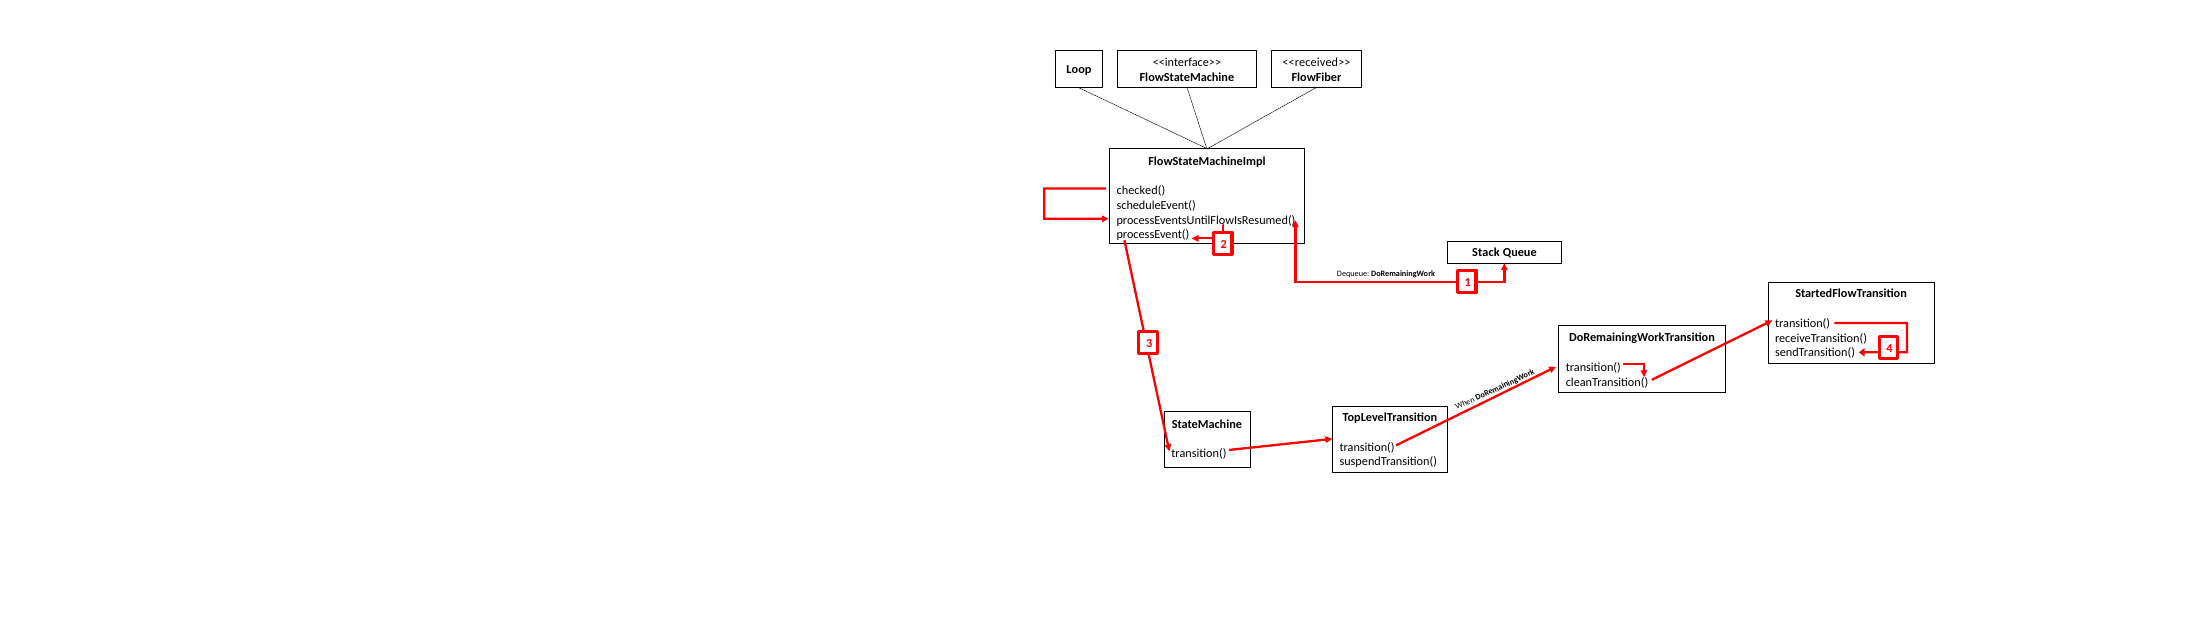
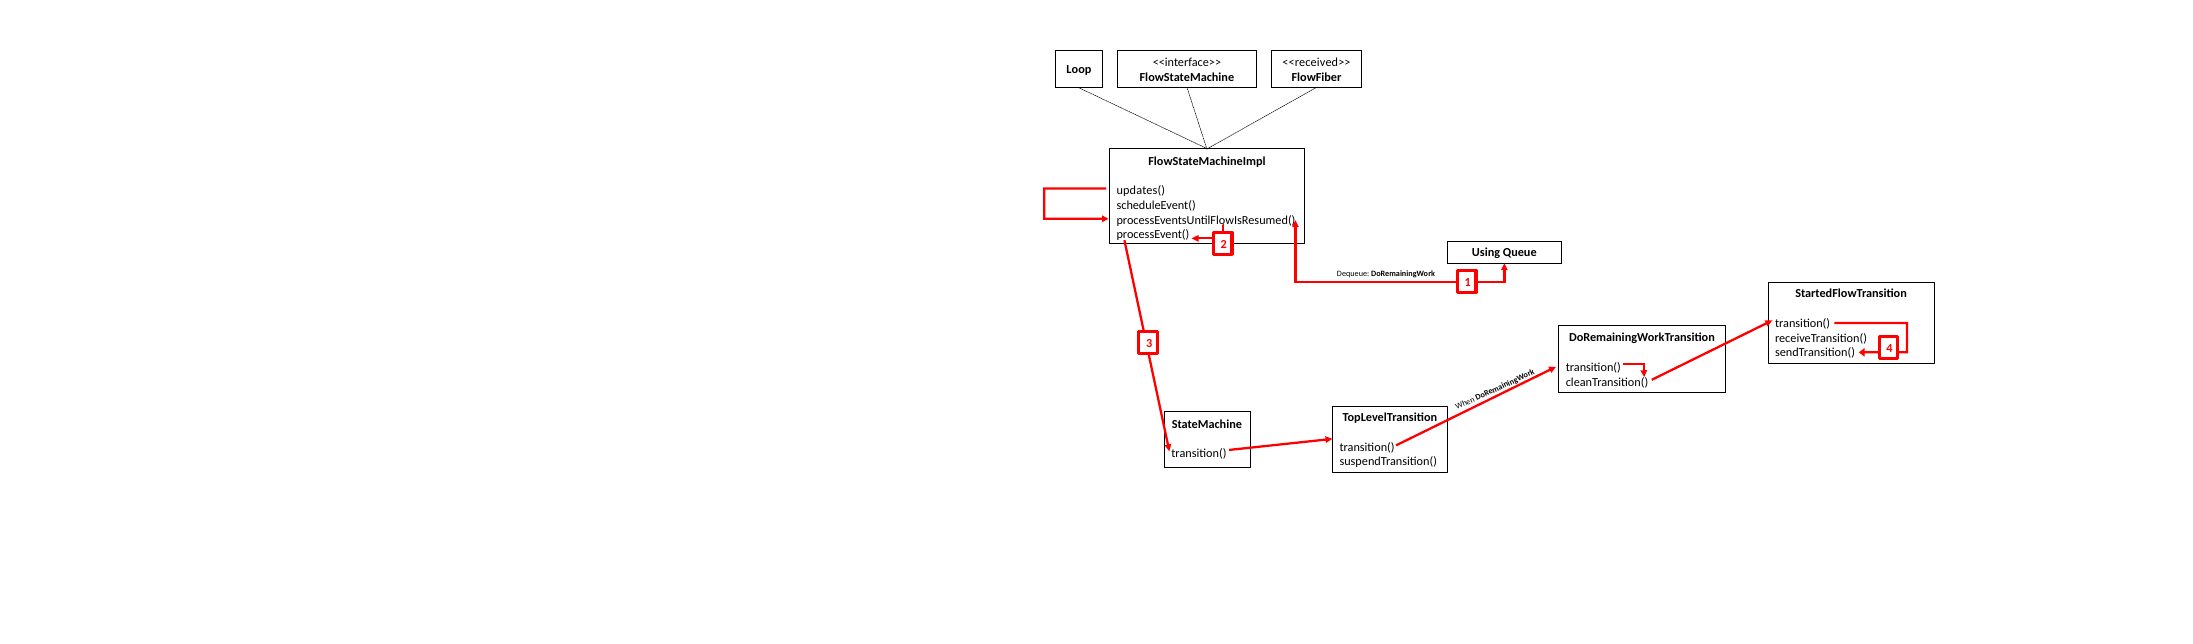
checked(: checked( -> updates(
Stack: Stack -> Using
